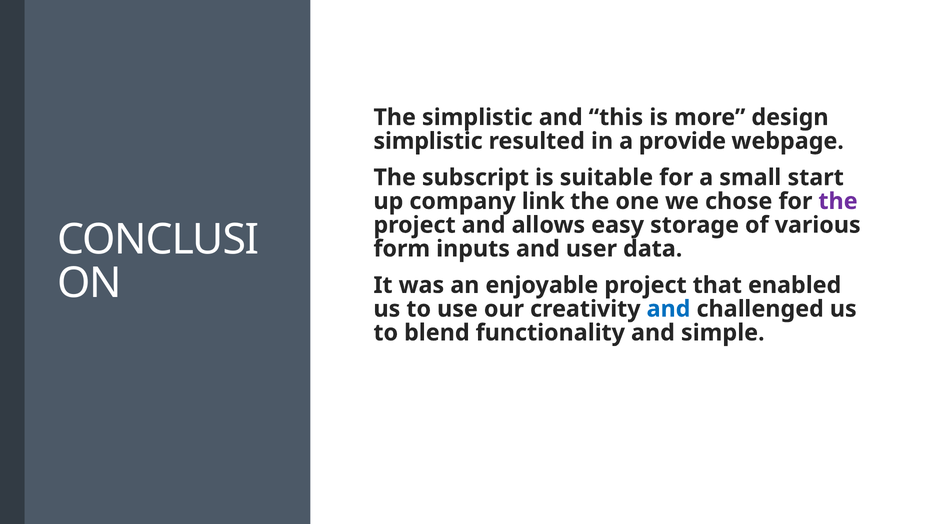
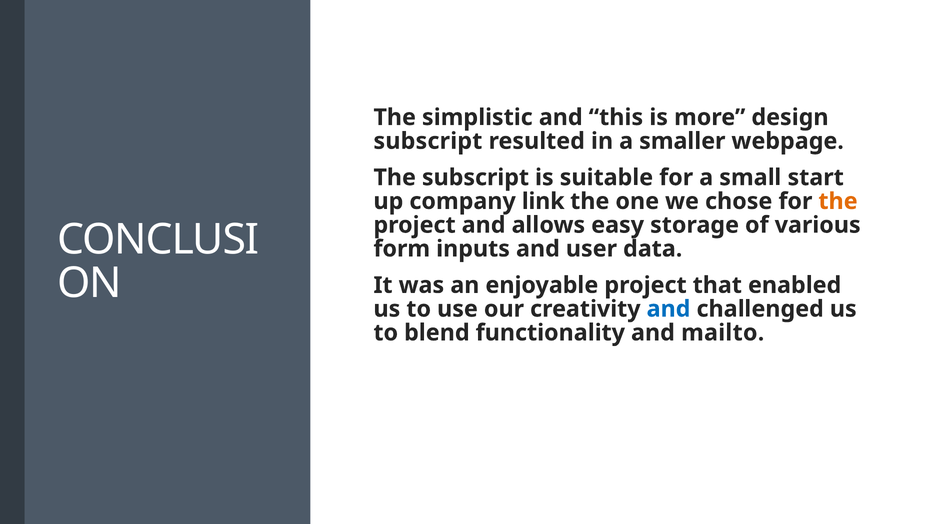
simplistic at (428, 141): simplistic -> subscript
provide: provide -> smaller
the at (838, 201) colour: purple -> orange
simple: simple -> mailto
